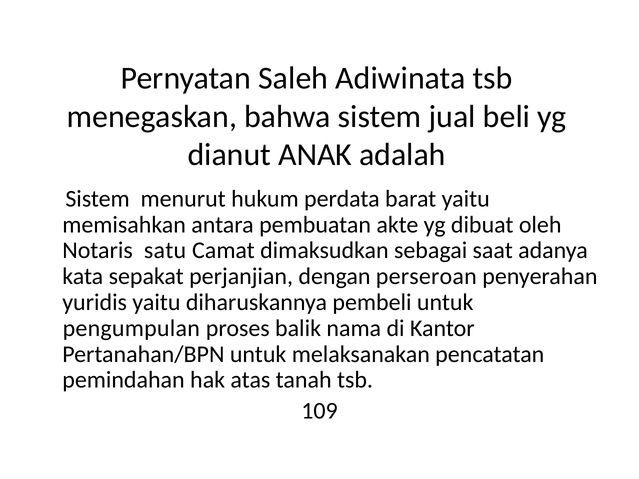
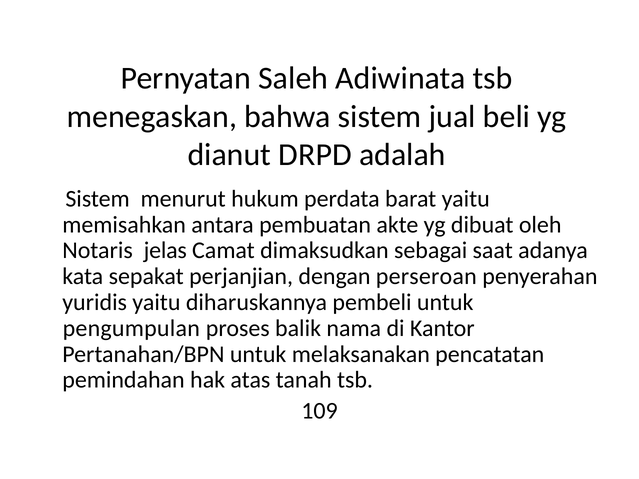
ANAK: ANAK -> DRPD
satu: satu -> jelas
